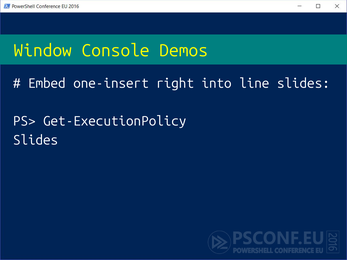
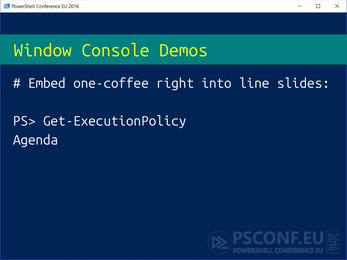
one-insert: one-insert -> one-coffee
Slides at (36, 140): Slides -> Agenda
